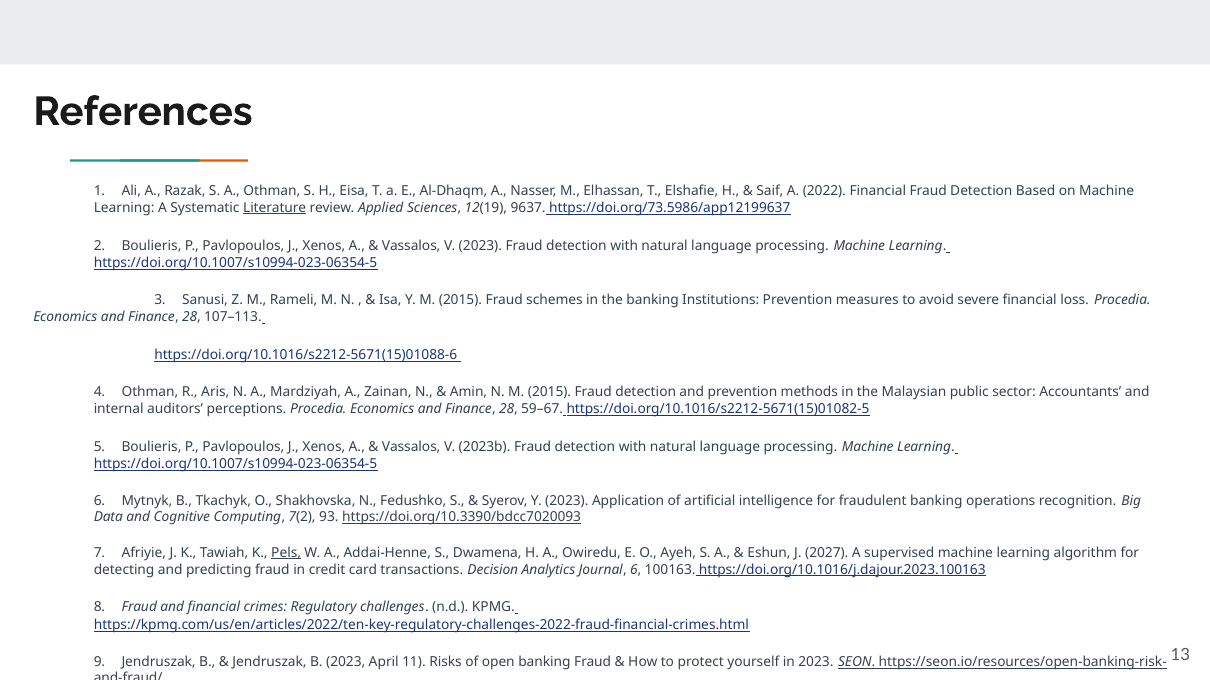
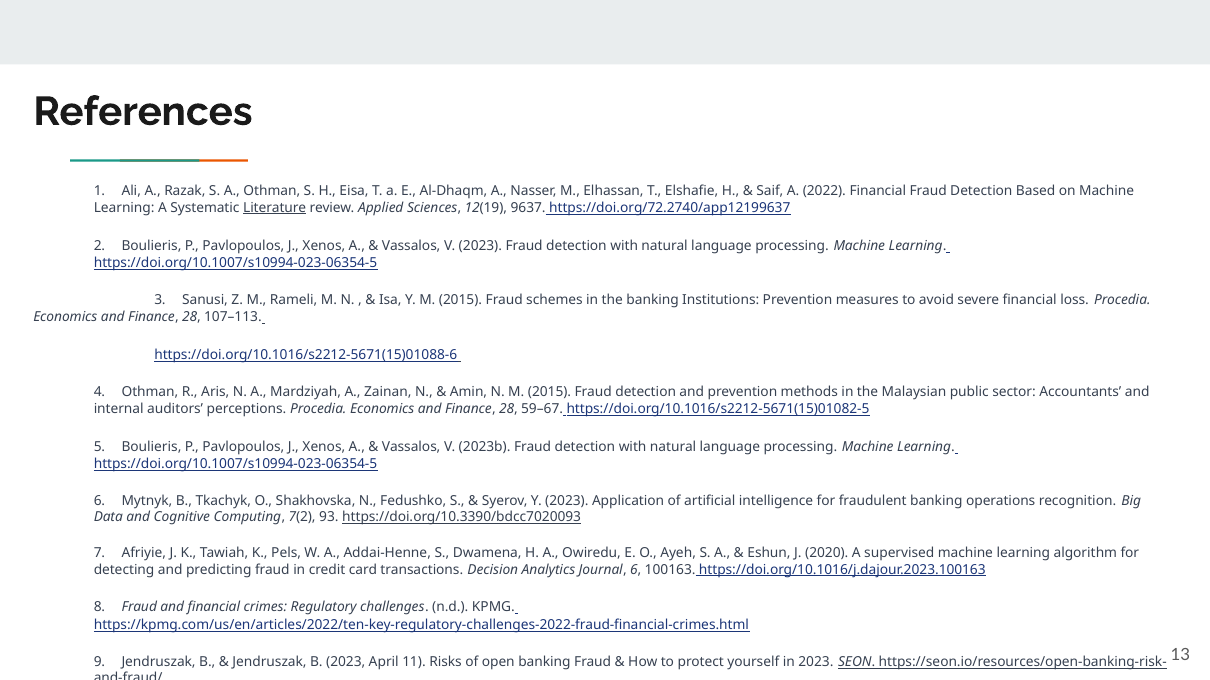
https://doi.org/73.5986/app12199637: https://doi.org/73.5986/app12199637 -> https://doi.org/72.2740/app12199637
Pels underline: present -> none
2027: 2027 -> 2020
